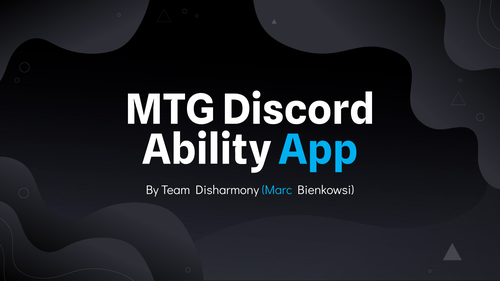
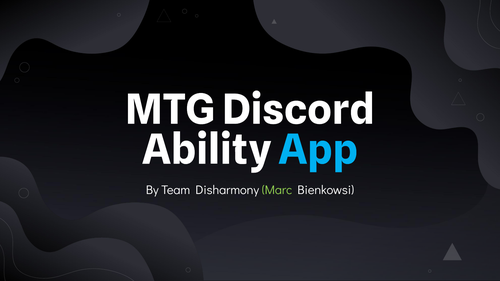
Marc colour: light blue -> light green
